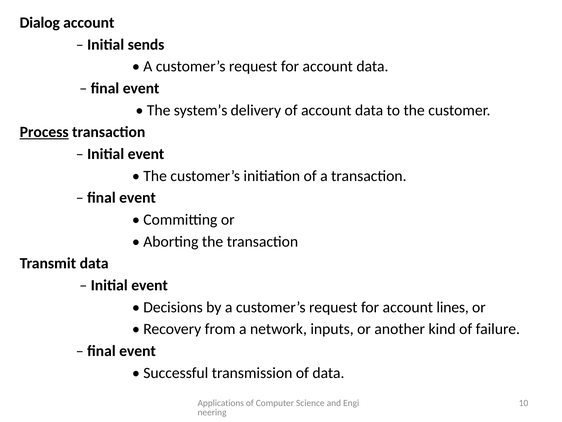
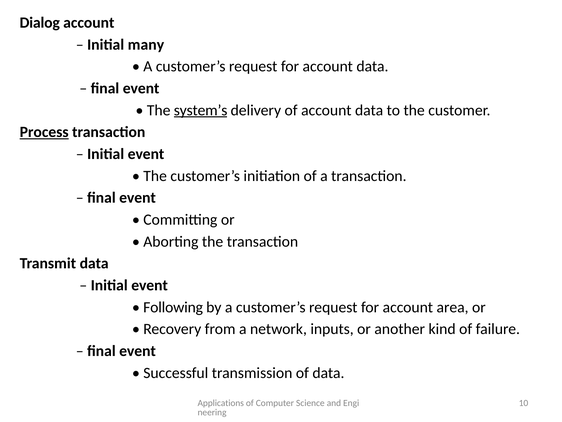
sends: sends -> many
system’s underline: none -> present
Decisions: Decisions -> Following
lines: lines -> area
